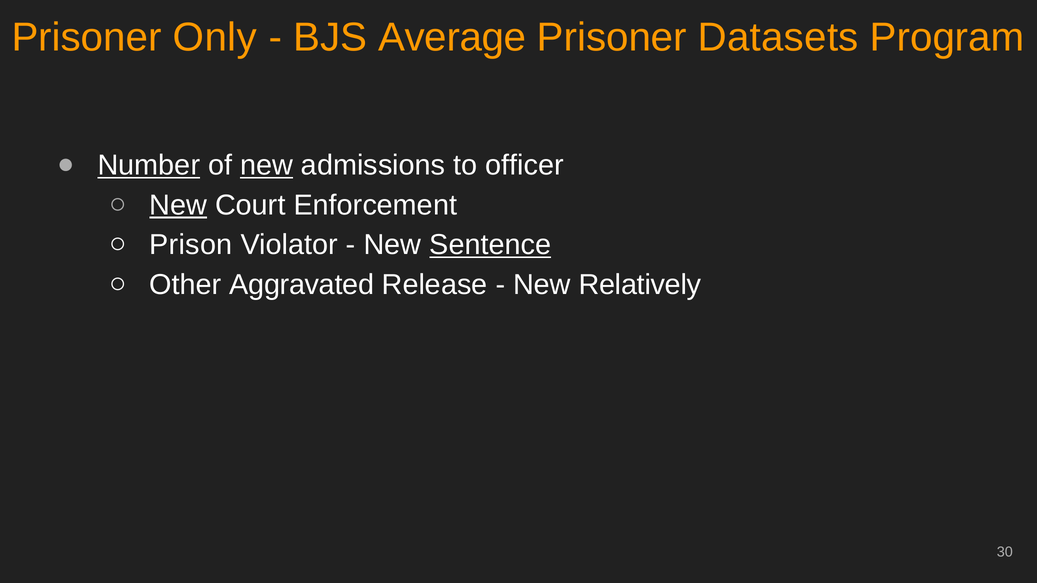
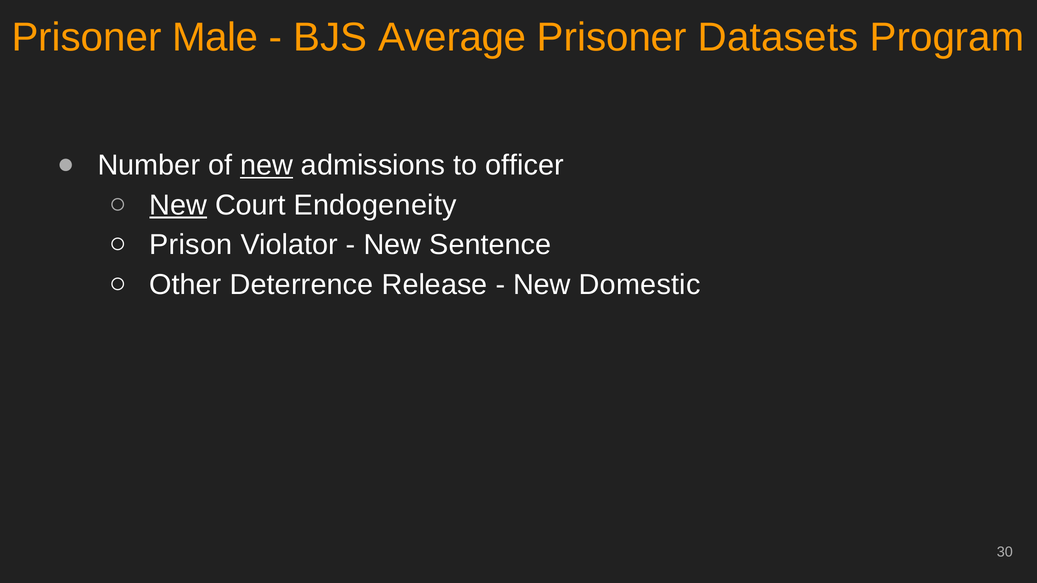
Only: Only -> Male
Number underline: present -> none
Enforcement: Enforcement -> Endogeneity
Sentence underline: present -> none
Aggravated: Aggravated -> Deterrence
Relatively: Relatively -> Domestic
